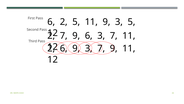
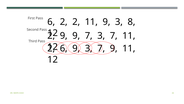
2 5: 5 -> 2
3 5: 5 -> 8
7 at (64, 36): 7 -> 9
6 at (89, 36): 6 -> 7
